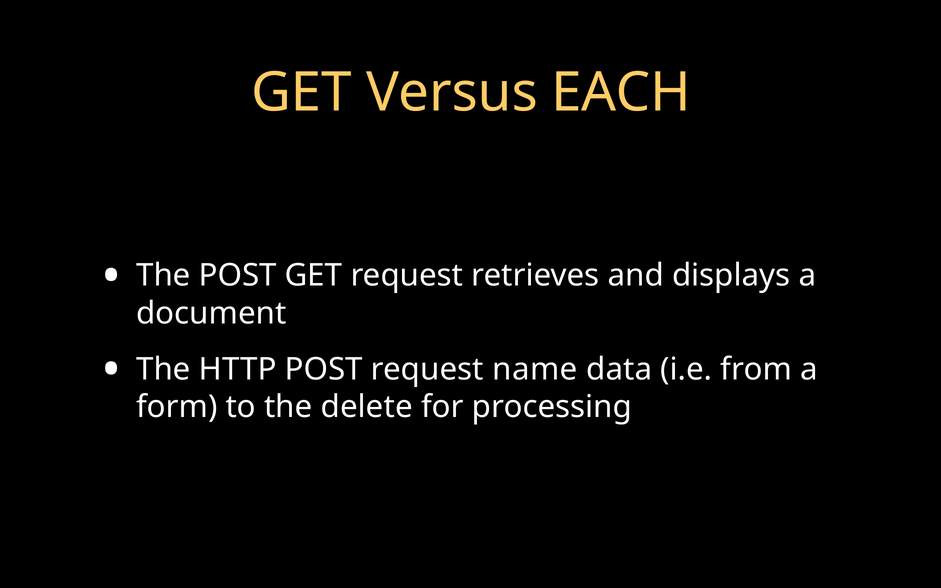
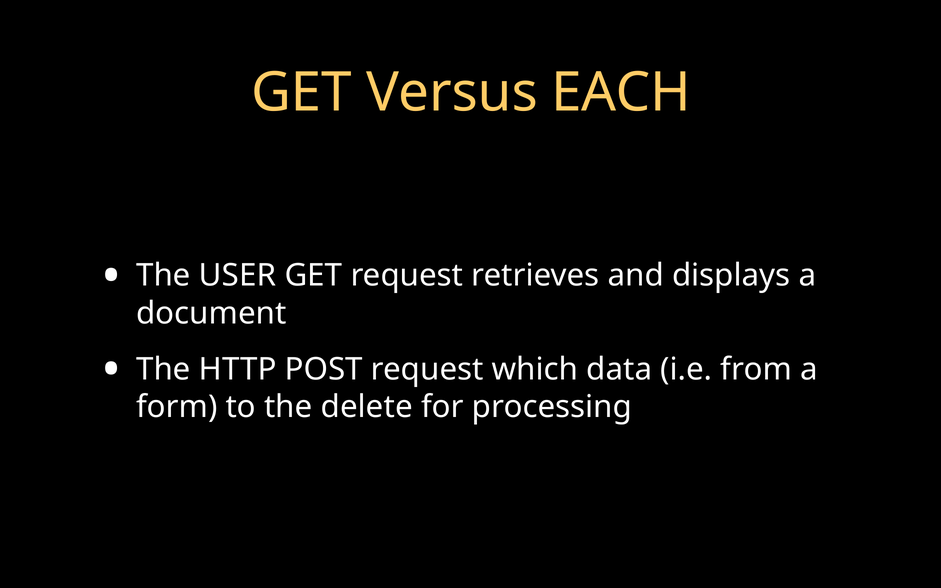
The POST: POST -> USER
name: name -> which
